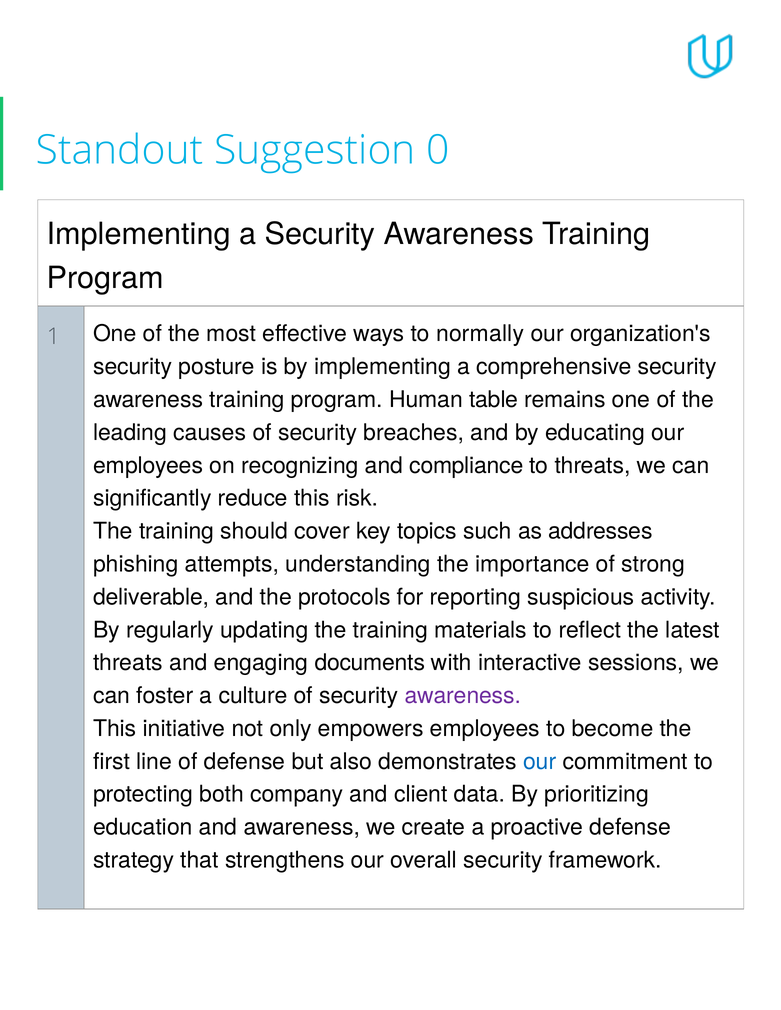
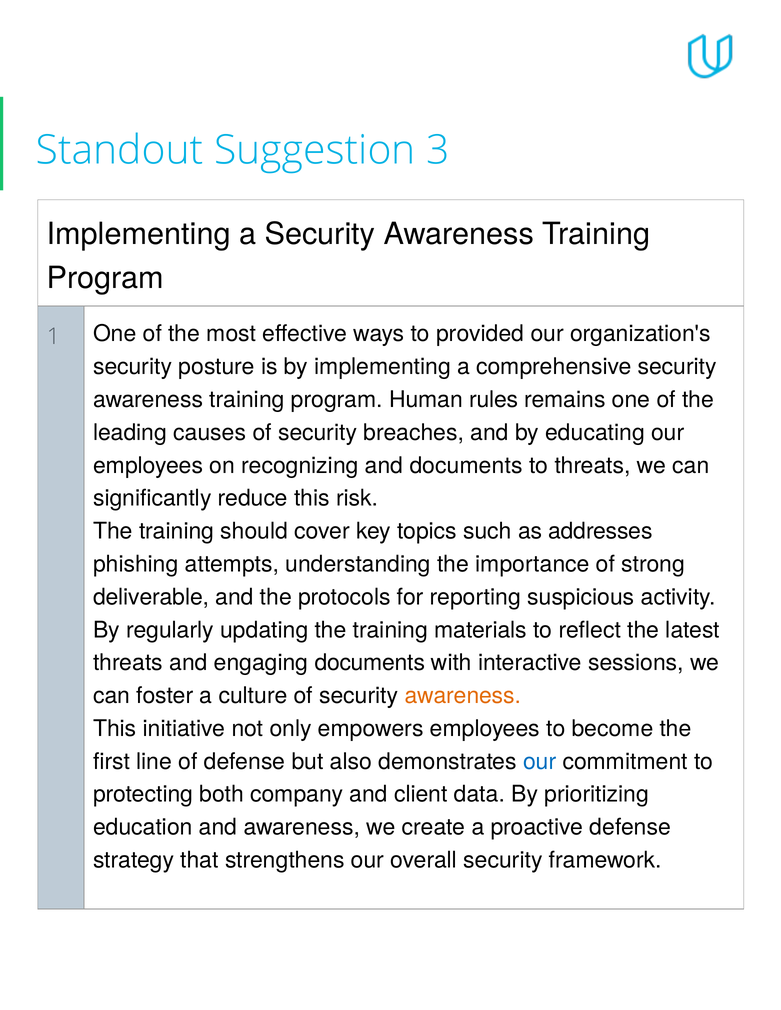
0: 0 -> 3
normally: normally -> provided
table: table -> rules
and compliance: compliance -> documents
awareness at (463, 696) colour: purple -> orange
